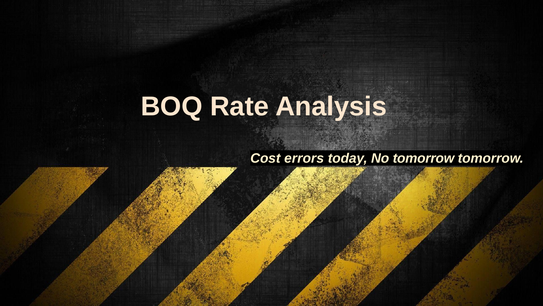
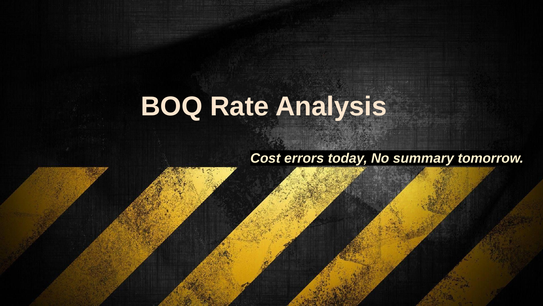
No tomorrow: tomorrow -> summary
